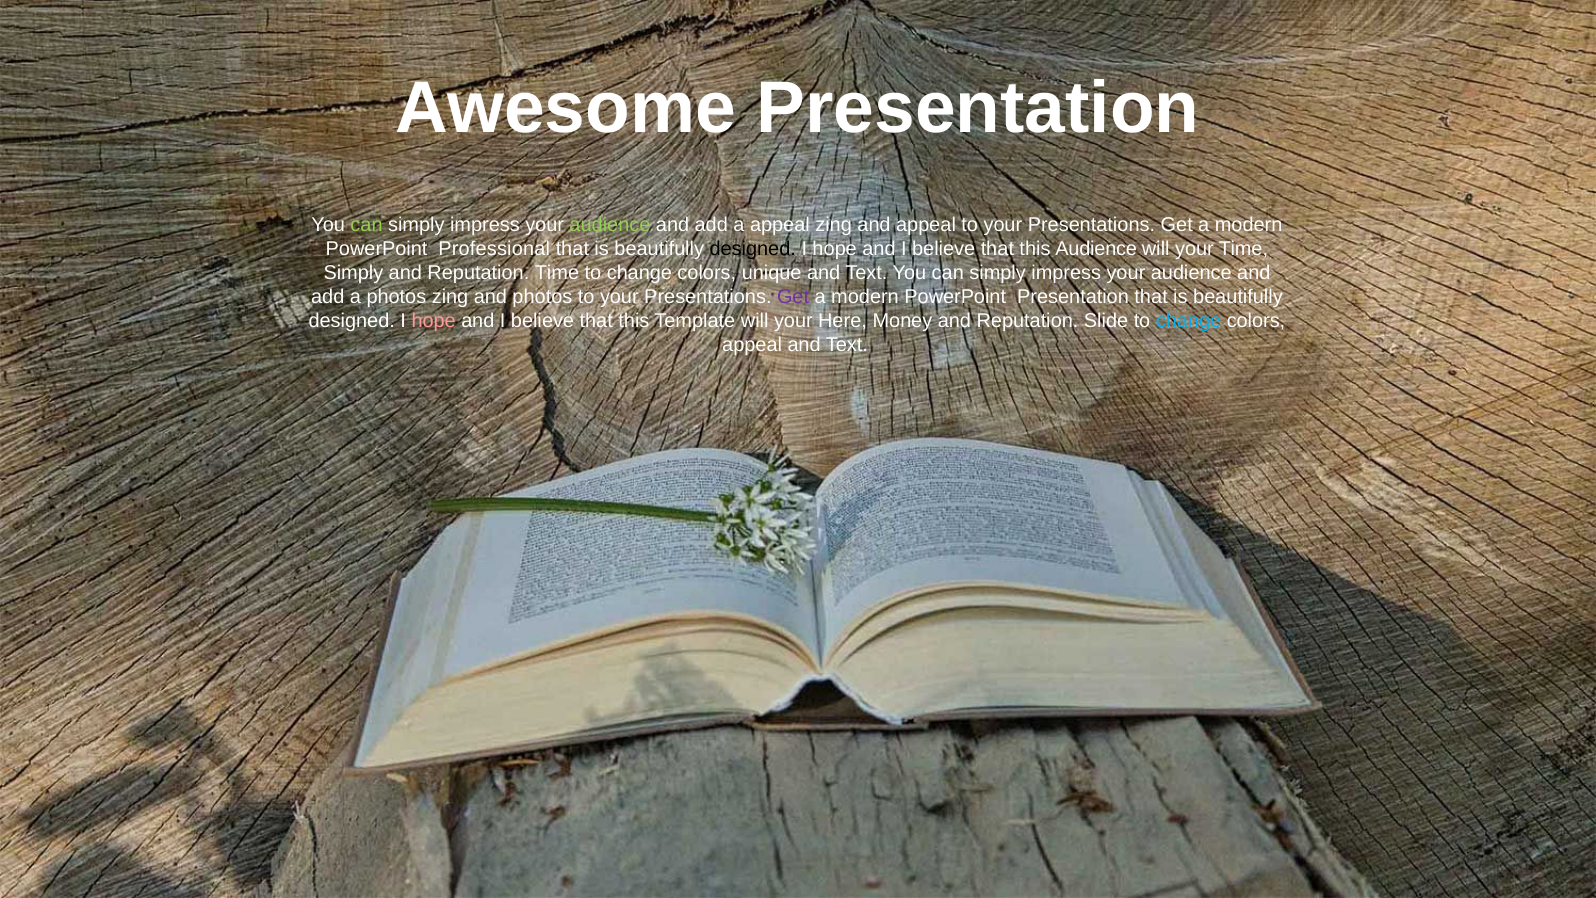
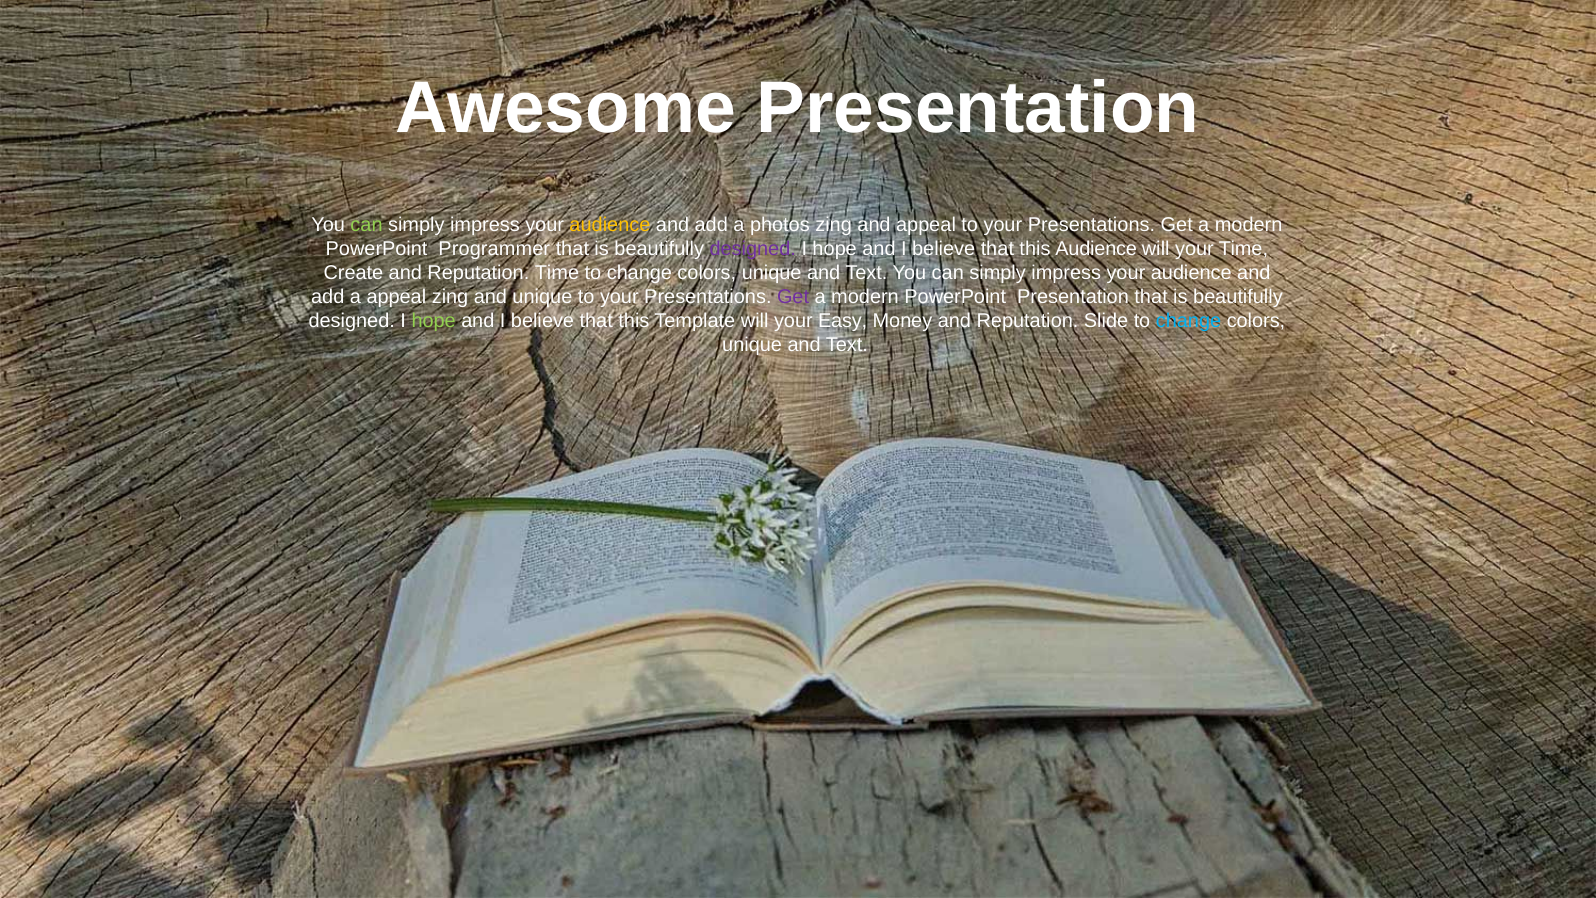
audience at (610, 225) colour: light green -> yellow
a appeal: appeal -> photos
Professional: Professional -> Programmer
designed at (753, 249) colour: black -> purple
Simply at (353, 273): Simply -> Create
a photos: photos -> appeal
and photos: photos -> unique
hope at (434, 321) colour: pink -> light green
Here: Here -> Easy
appeal at (752, 345): appeal -> unique
